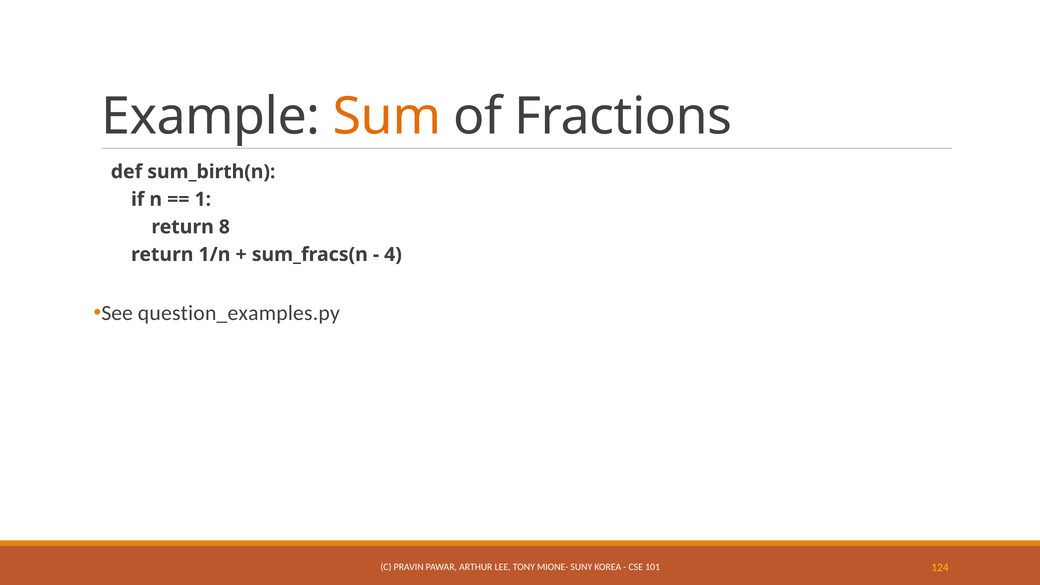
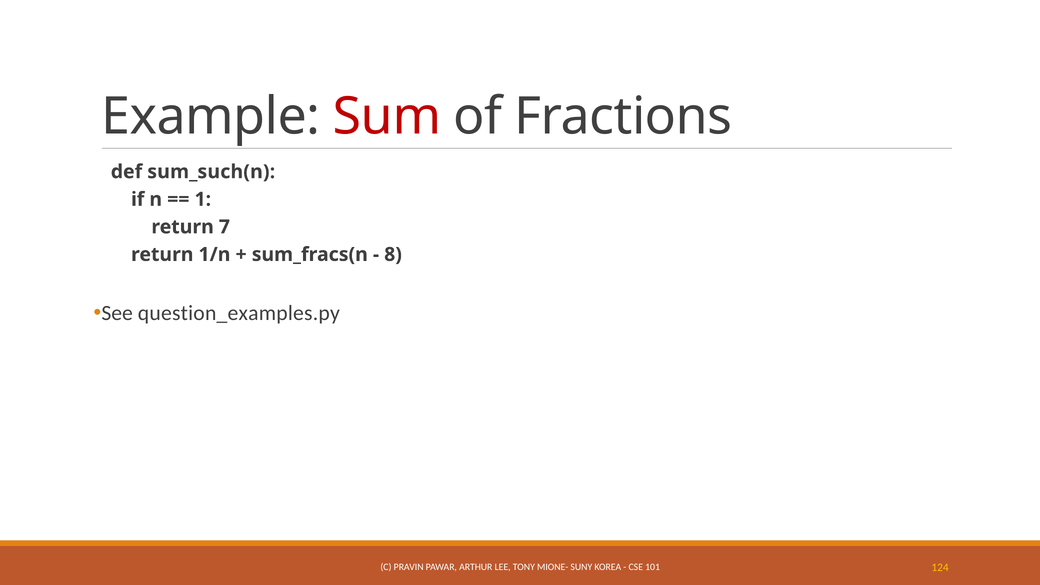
Sum colour: orange -> red
sum_birth(n: sum_birth(n -> sum_such(n
8: 8 -> 7
4: 4 -> 8
